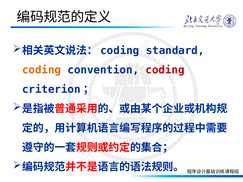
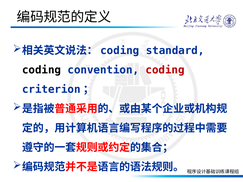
coding at (42, 70) colour: orange -> black
